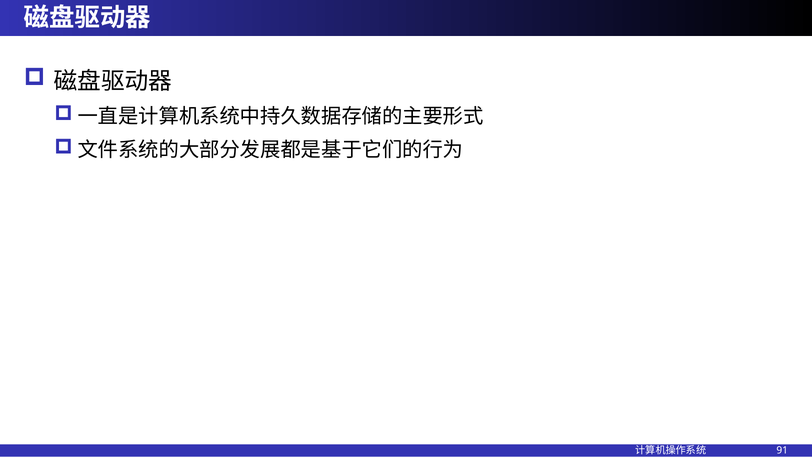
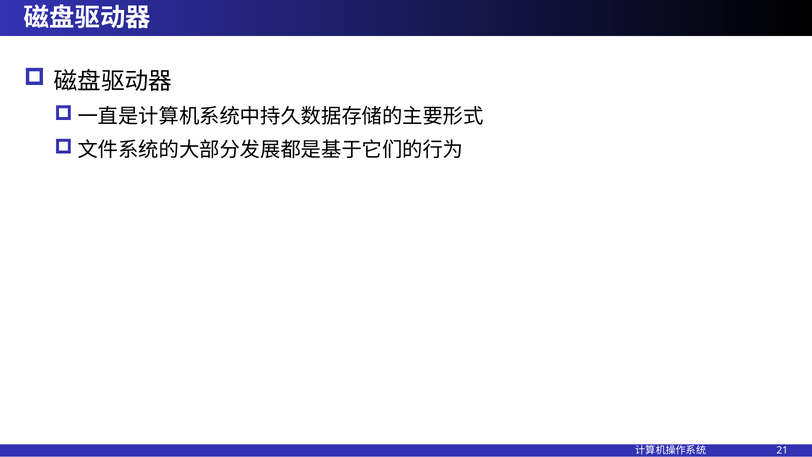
91: 91 -> 21
